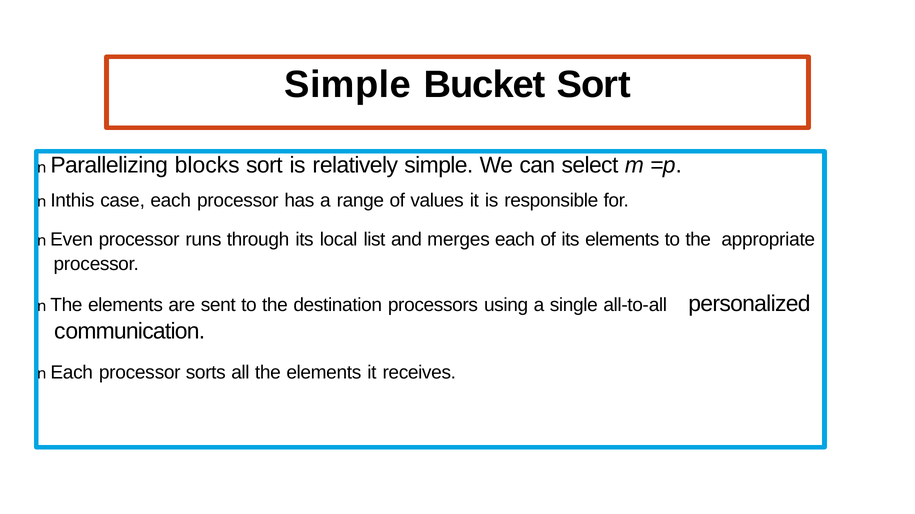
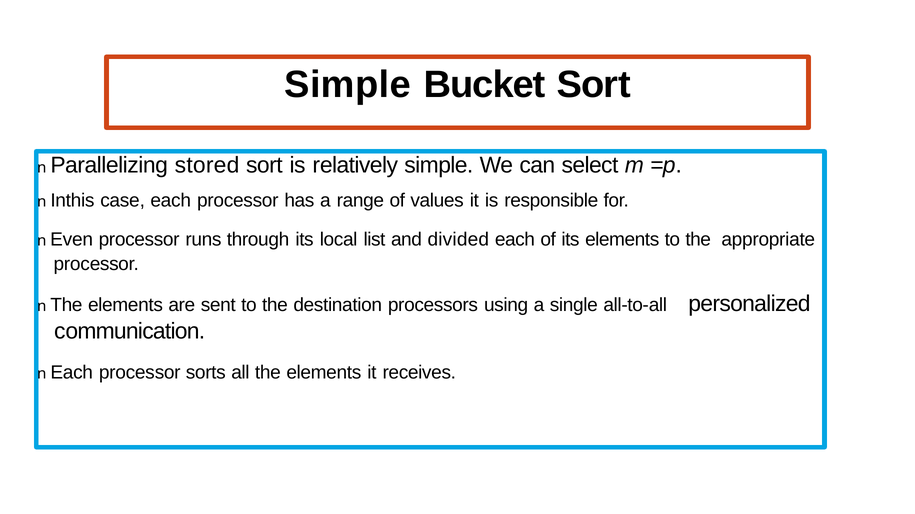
blocks: blocks -> stored
merges: merges -> divided
